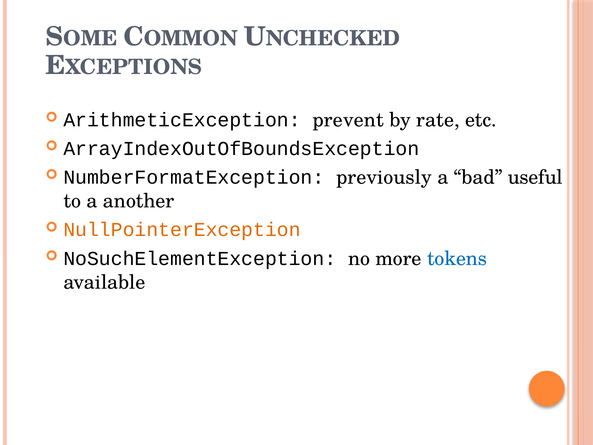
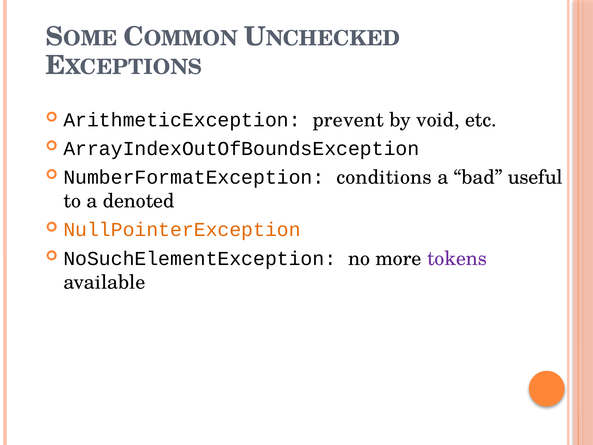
rate: rate -> void
previously: previously -> conditions
another: another -> denoted
tokens colour: blue -> purple
